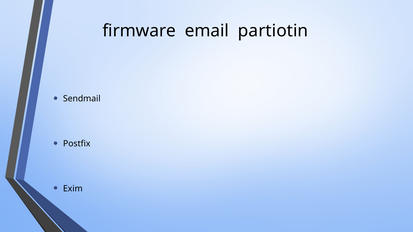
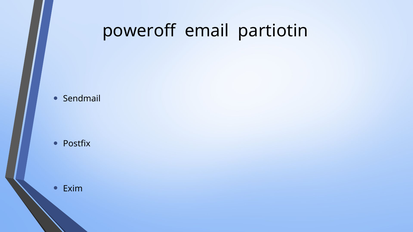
firmware: firmware -> poweroff
